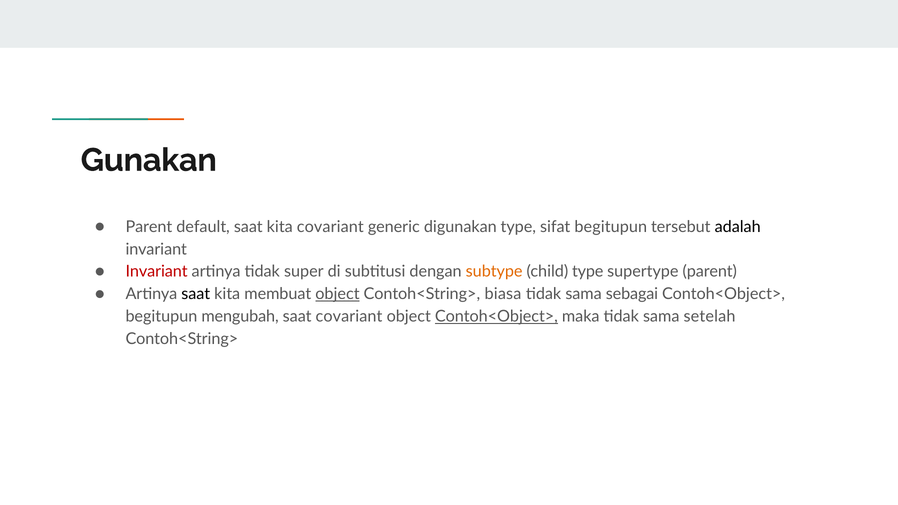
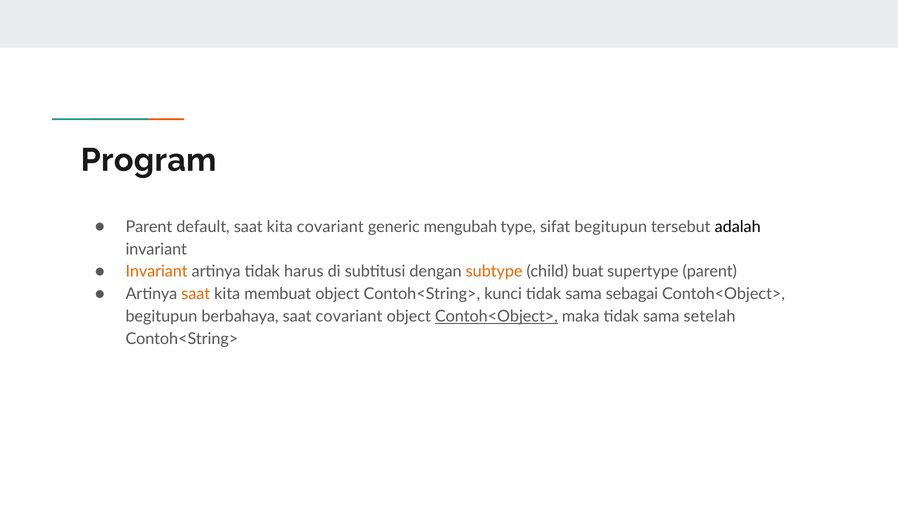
Gunakan: Gunakan -> Program
digunakan: digunakan -> mengubah
Invariant at (157, 272) colour: red -> orange
super: super -> harus
child type: type -> buat
saat at (196, 294) colour: black -> orange
object at (337, 294) underline: present -> none
biasa: biasa -> kunci
mengubah: mengubah -> berbahaya
